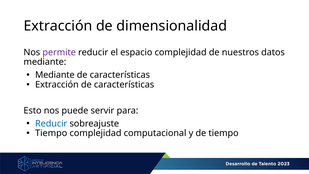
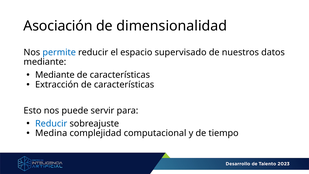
Extracción at (58, 26): Extracción -> Asociación
permite colour: purple -> blue
espacio complejidad: complejidad -> supervisado
Tiempo at (51, 133): Tiempo -> Medina
